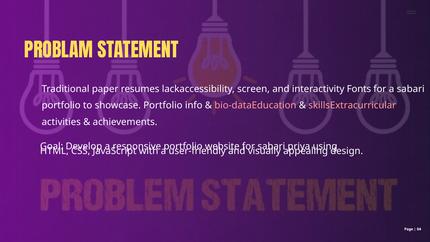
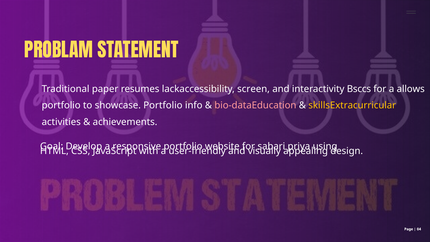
Fonts: Fonts -> Bsccs
a sabari: sabari -> allows
skillsExtracurricular colour: pink -> yellow
